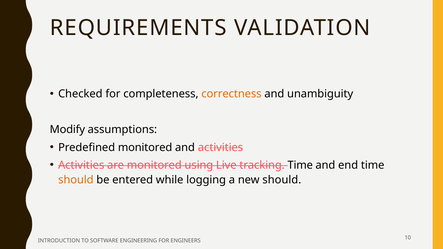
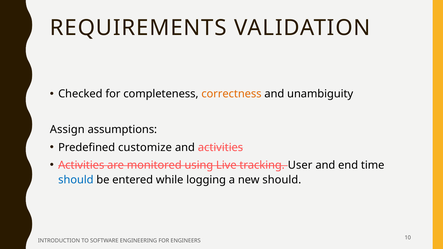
Modify: Modify -> Assign
Predefined monitored: monitored -> customize
tracking Time: Time -> User
should at (76, 180) colour: orange -> blue
